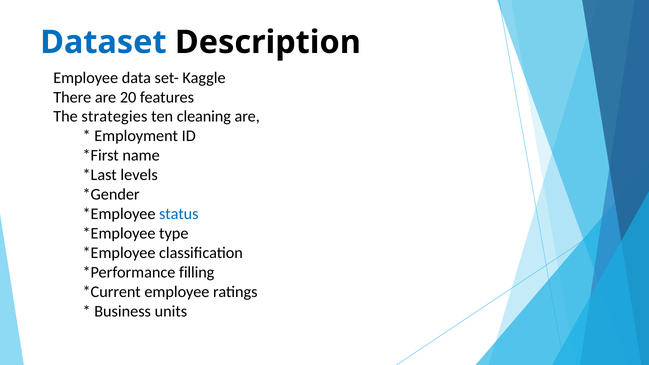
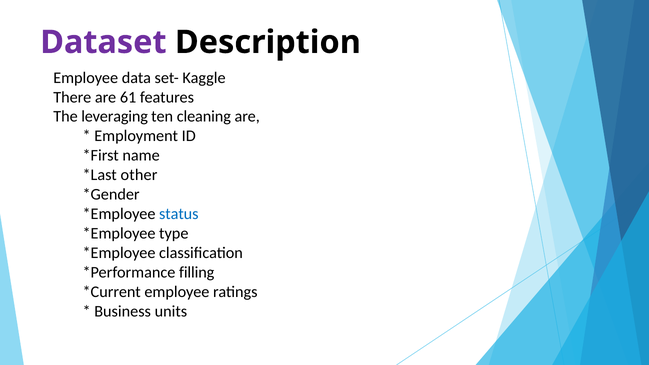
Dataset colour: blue -> purple
20: 20 -> 61
strategies: strategies -> leveraging
levels: levels -> other
